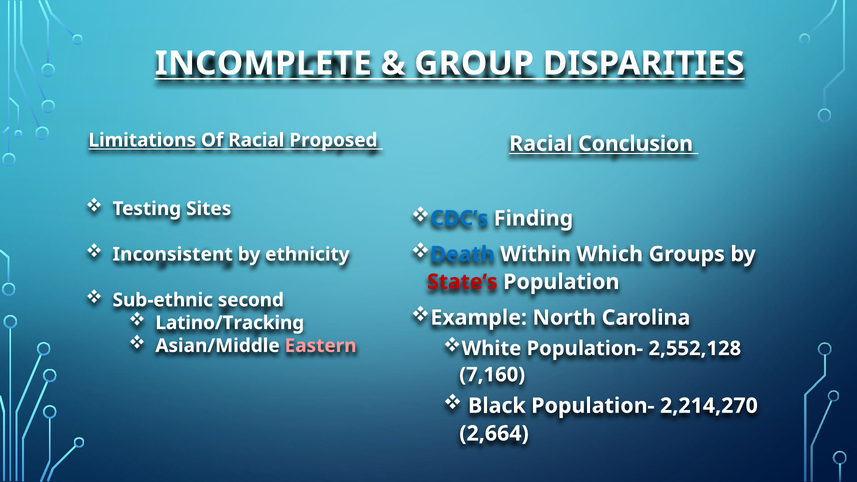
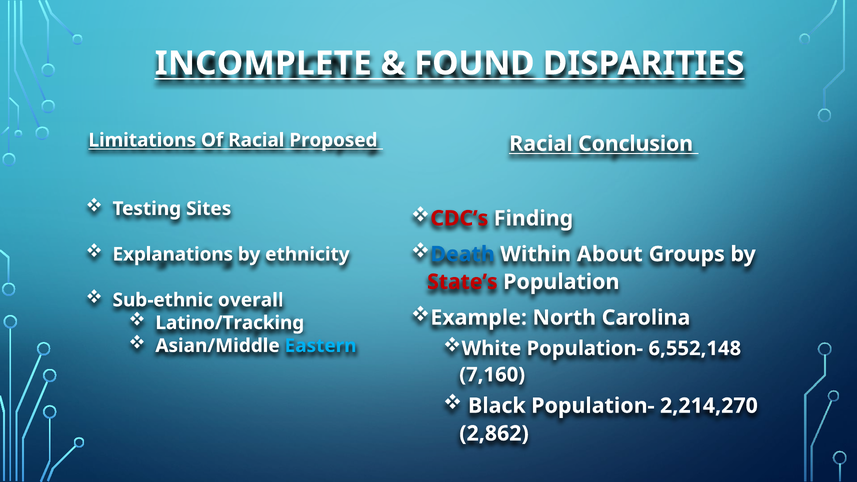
GROUP: GROUP -> FOUND
CDC’s colour: blue -> red
Which: Which -> About
Inconsistent: Inconsistent -> Explanations
second: second -> overall
Eastern colour: pink -> light blue
2,552,128: 2,552,128 -> 6,552,148
2,664: 2,664 -> 2,862
